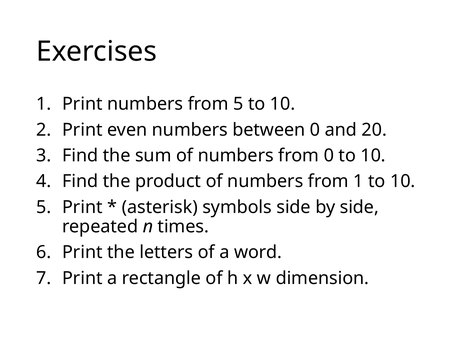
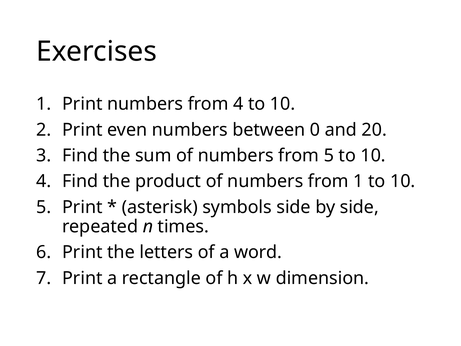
from 5: 5 -> 4
from 0: 0 -> 5
